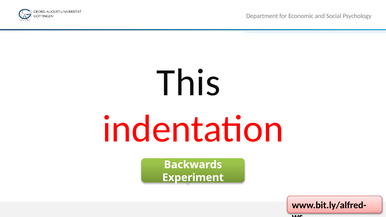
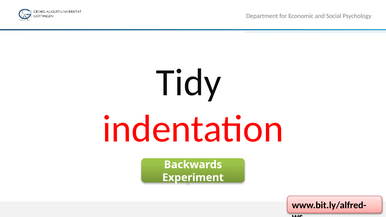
This: This -> Tidy
